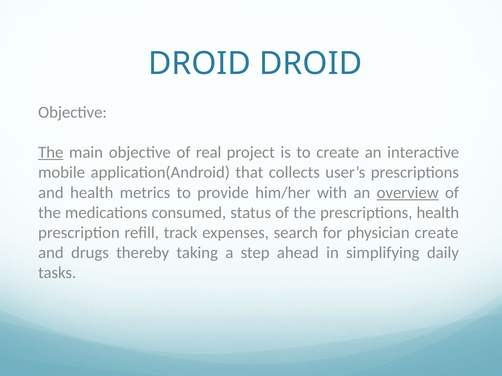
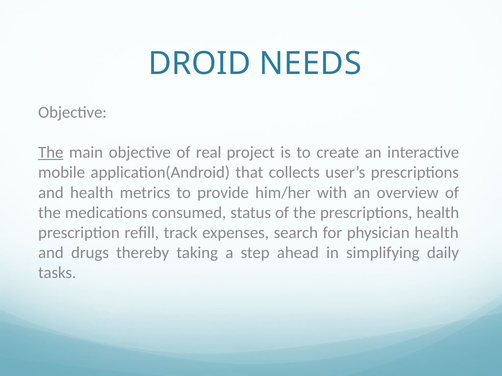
DROID DROID: DROID -> NEEDS
overview underline: present -> none
physician create: create -> health
